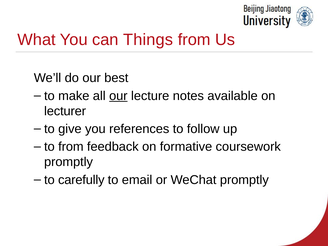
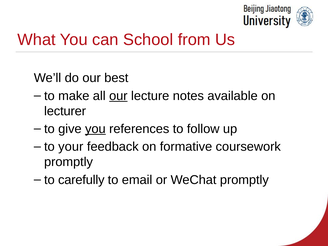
Things: Things -> School
you at (95, 129) underline: none -> present
to from: from -> your
